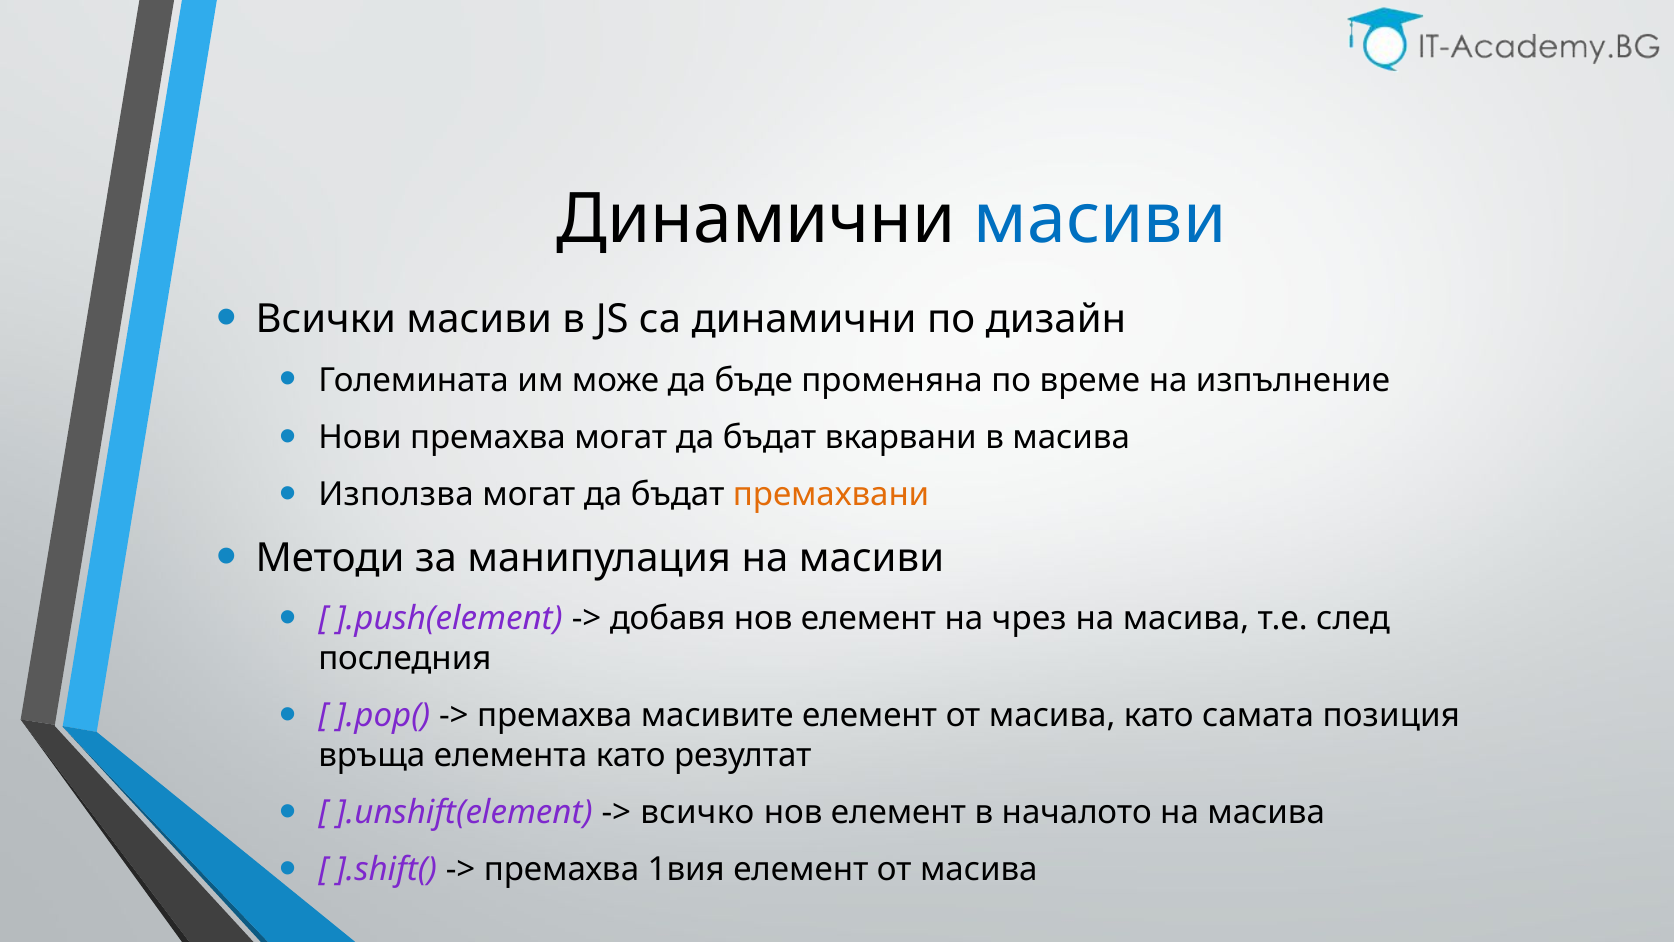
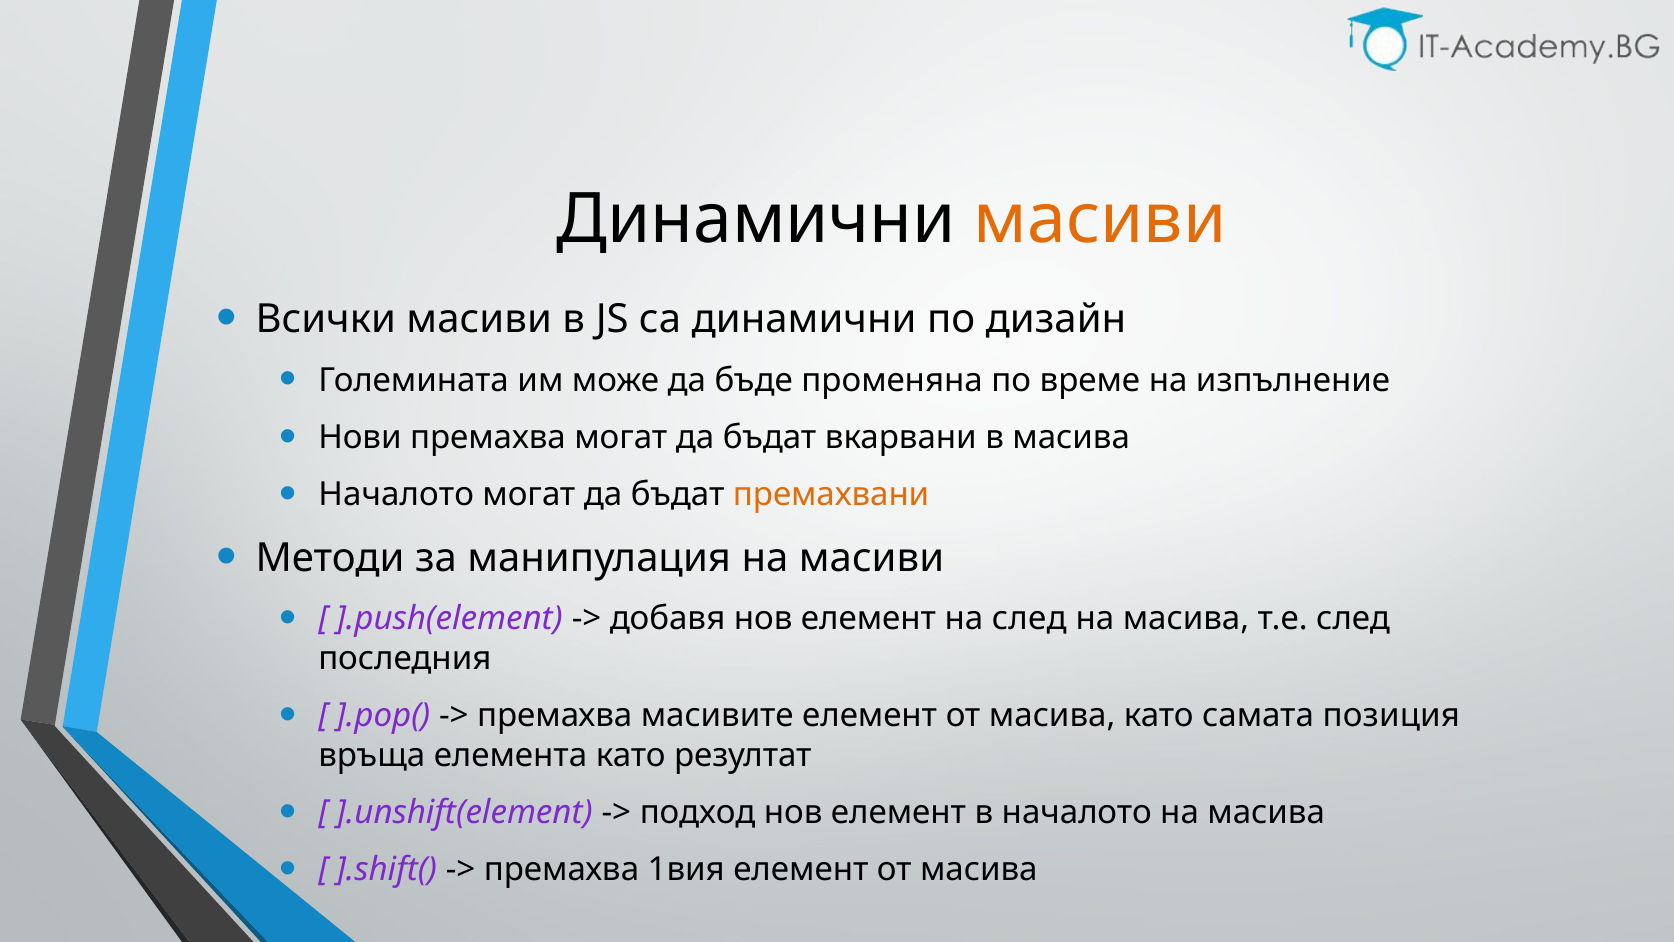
масиви at (1100, 219) colour: blue -> orange
Използва at (396, 494): Използва -> Началото
на чрез: чрез -> след
всичко: всичко -> подход
